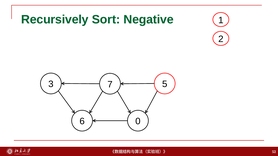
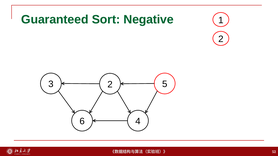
Recursively: Recursively -> Guaranteed
3 7: 7 -> 2
0: 0 -> 4
